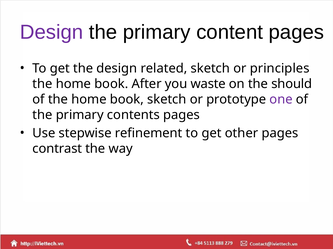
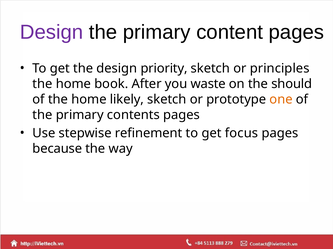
related: related -> priority
of the home book: book -> likely
one colour: purple -> orange
other: other -> focus
contrast: contrast -> because
